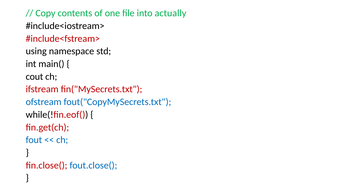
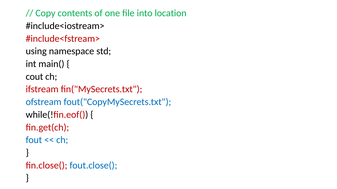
actually: actually -> location
